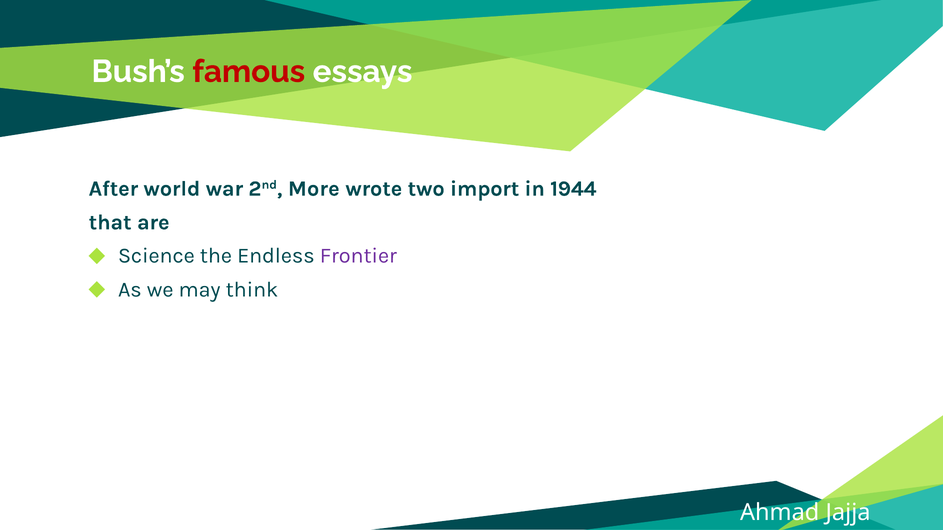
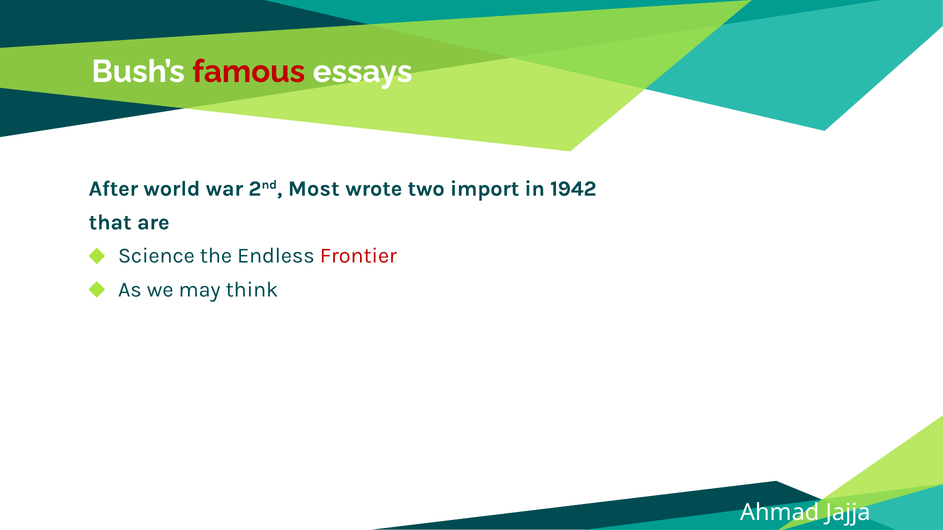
More: More -> Most
1944: 1944 -> 1942
Frontier colour: purple -> red
